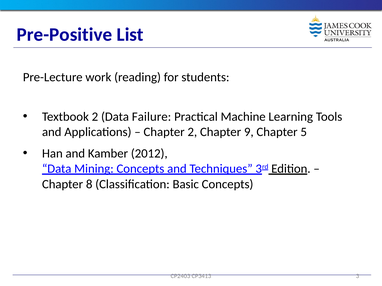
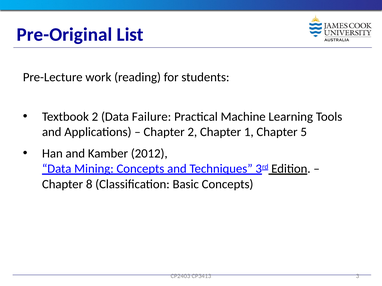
Pre-Positive: Pre-Positive -> Pre-Original
9: 9 -> 1
